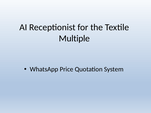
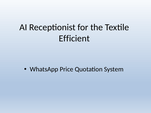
Multiple: Multiple -> Efficient
